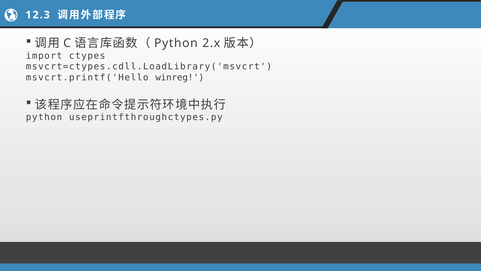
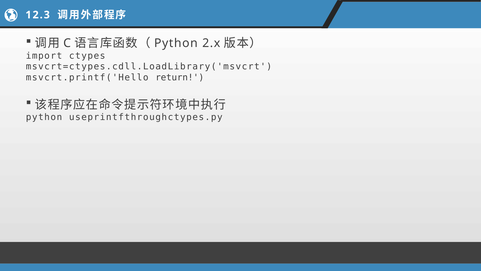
winreg: winreg -> return
